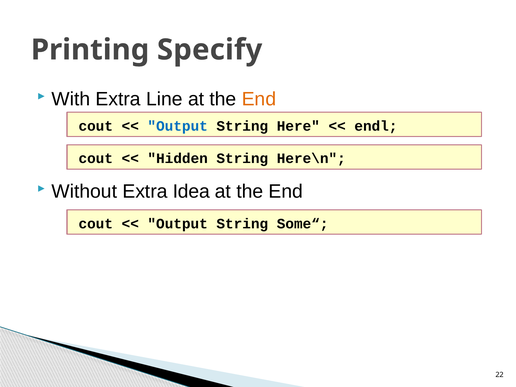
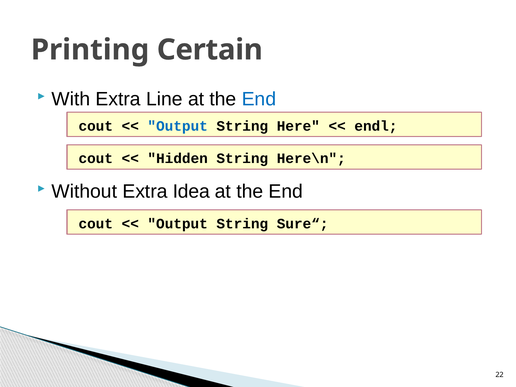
Specify: Specify -> Certain
End at (259, 99) colour: orange -> blue
Some“: Some“ -> Sure“
